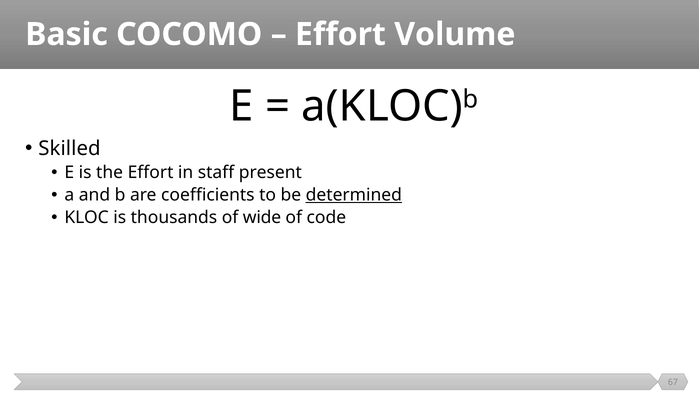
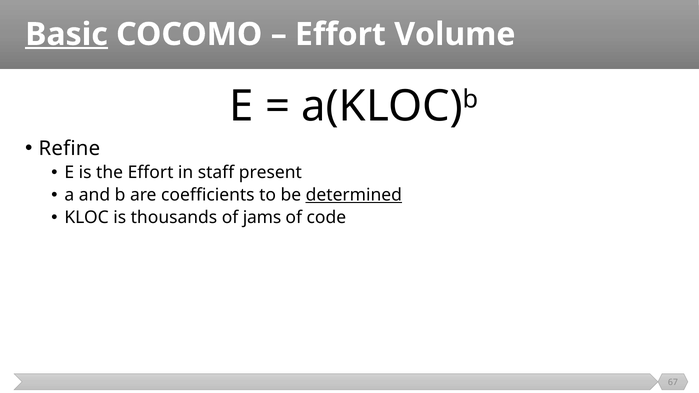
Basic underline: none -> present
Skilled: Skilled -> Refine
wide: wide -> jams
